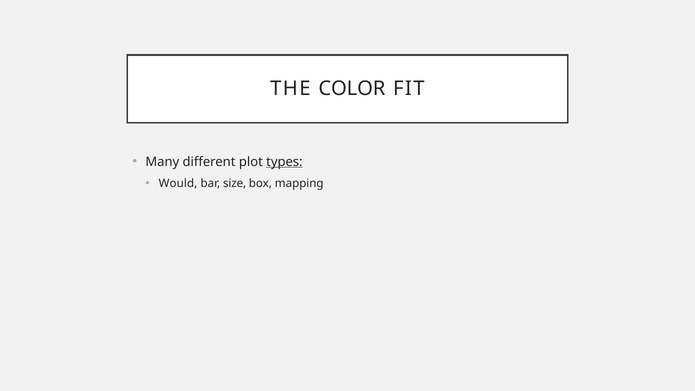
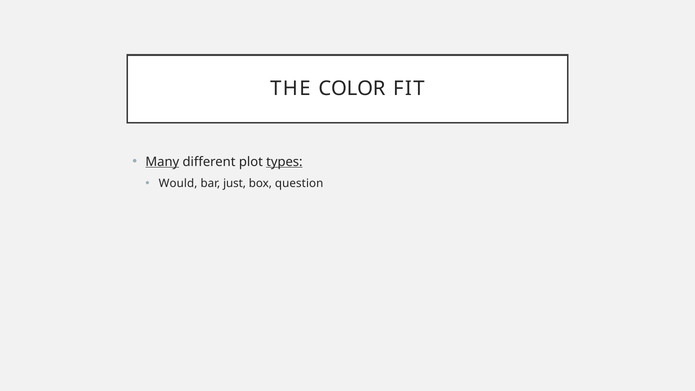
Many underline: none -> present
size: size -> just
mapping: mapping -> question
